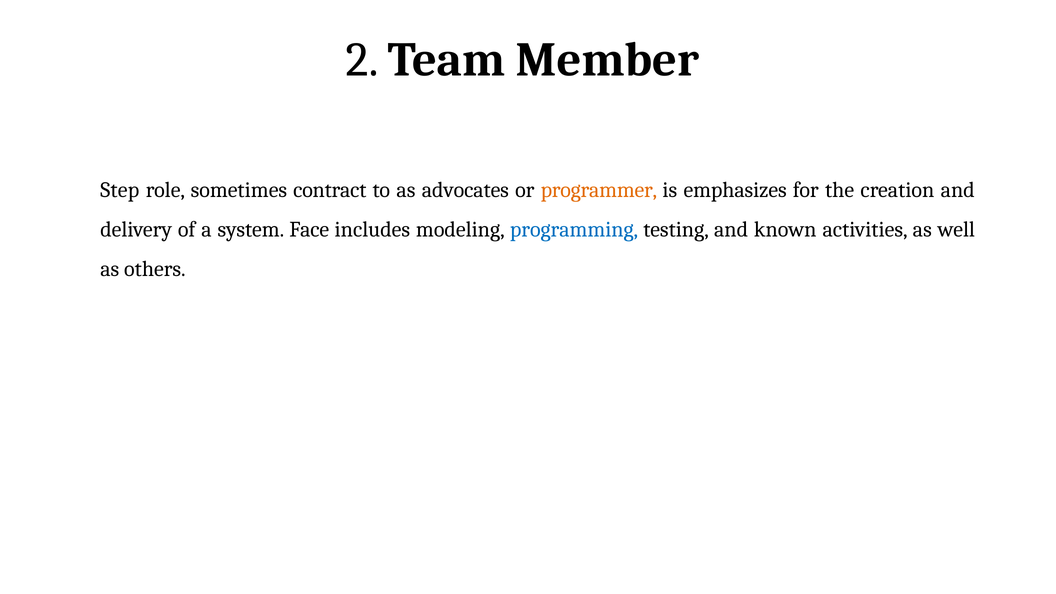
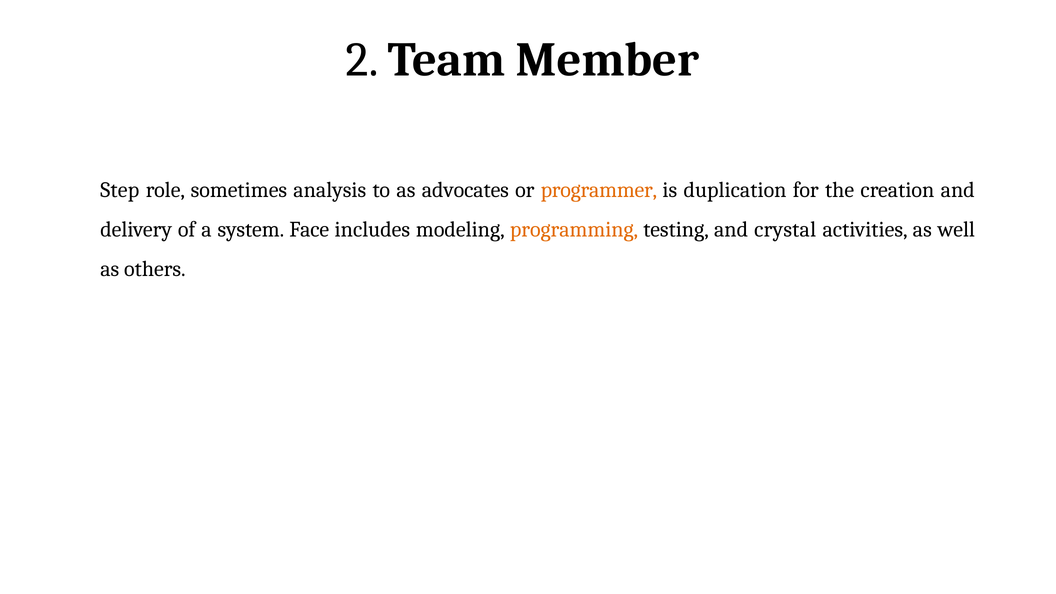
contract: contract -> analysis
emphasizes: emphasizes -> duplication
programming colour: blue -> orange
known: known -> crystal
